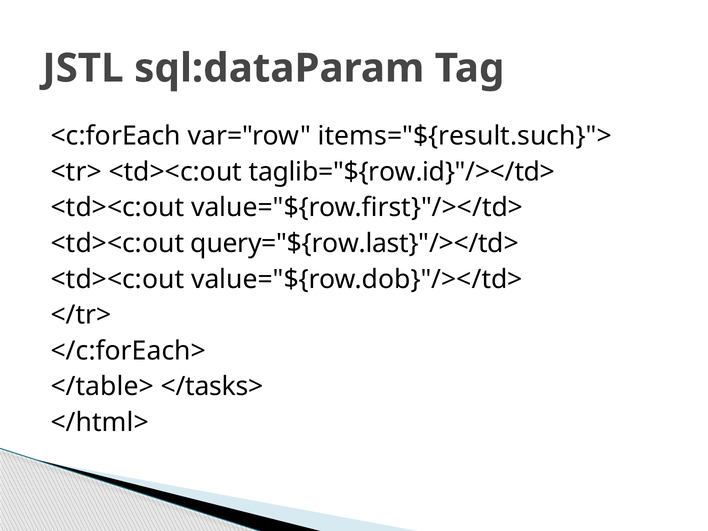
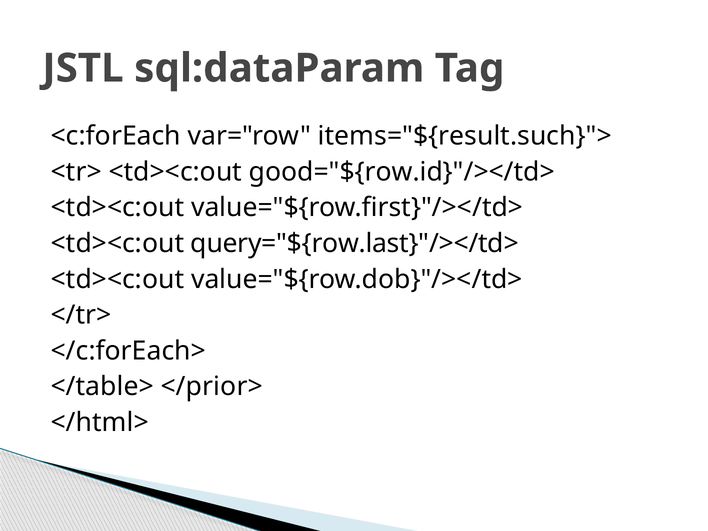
taglib="${row.id}"/></td>: taglib="${row.id}"/></td> -> good="${row.id}"/></td>
</tasks>: </tasks> -> </prior>
